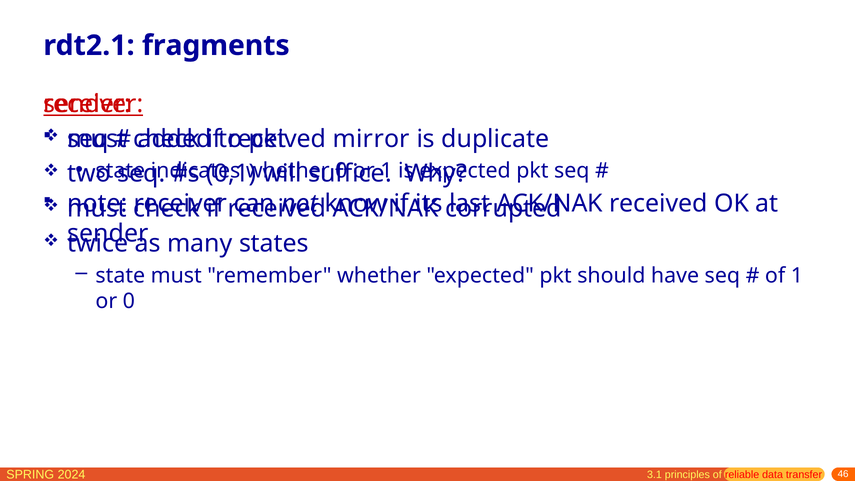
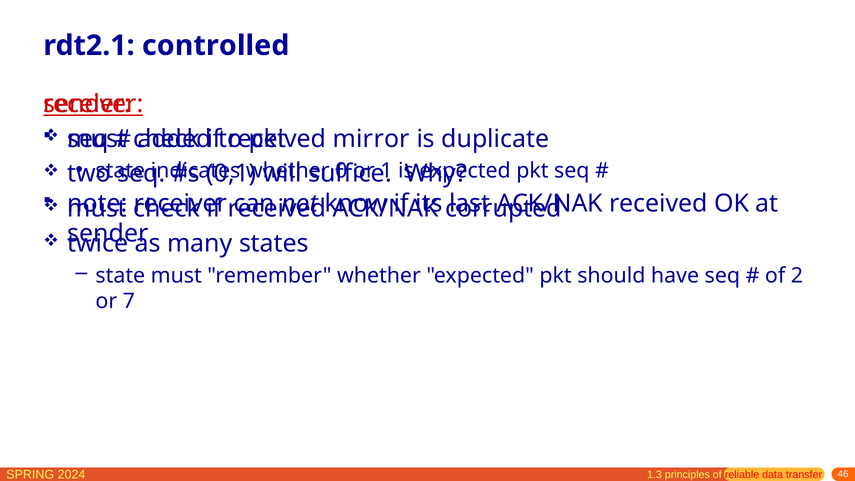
fragments: fragments -> controlled
of 1: 1 -> 2
or 0: 0 -> 7
3.1: 3.1 -> 1.3
